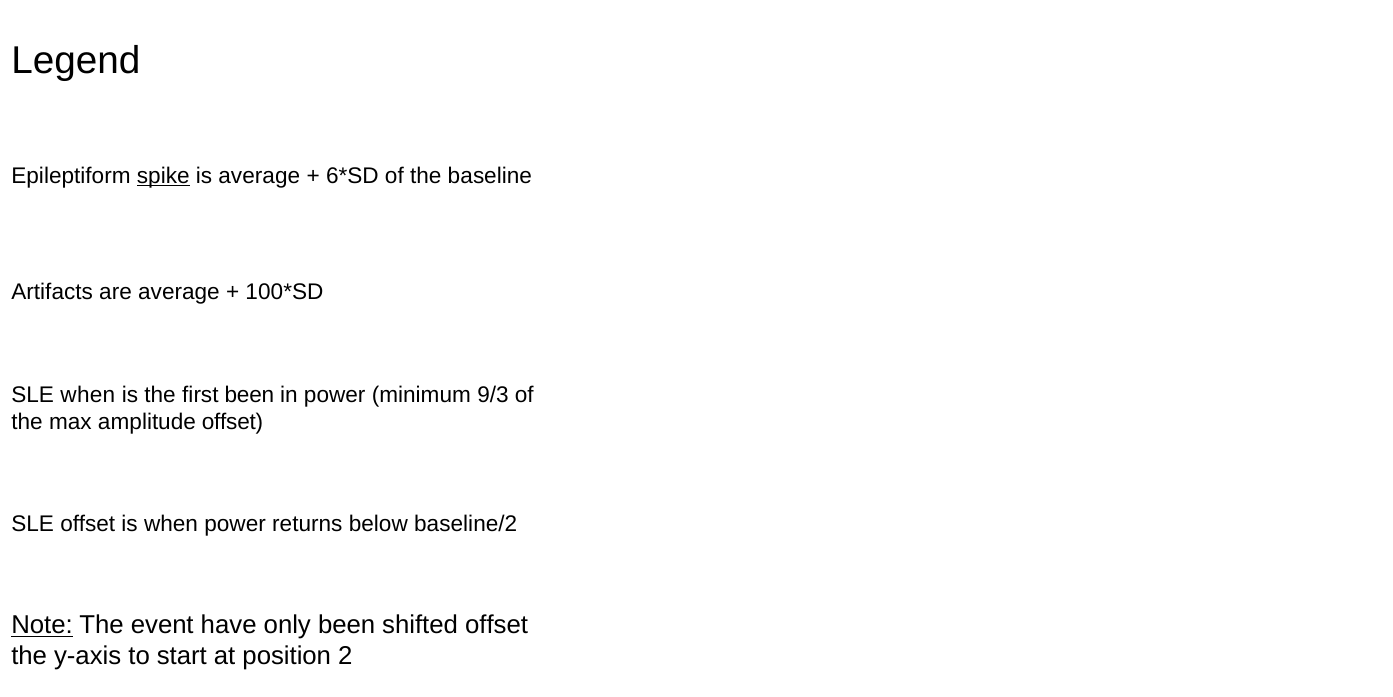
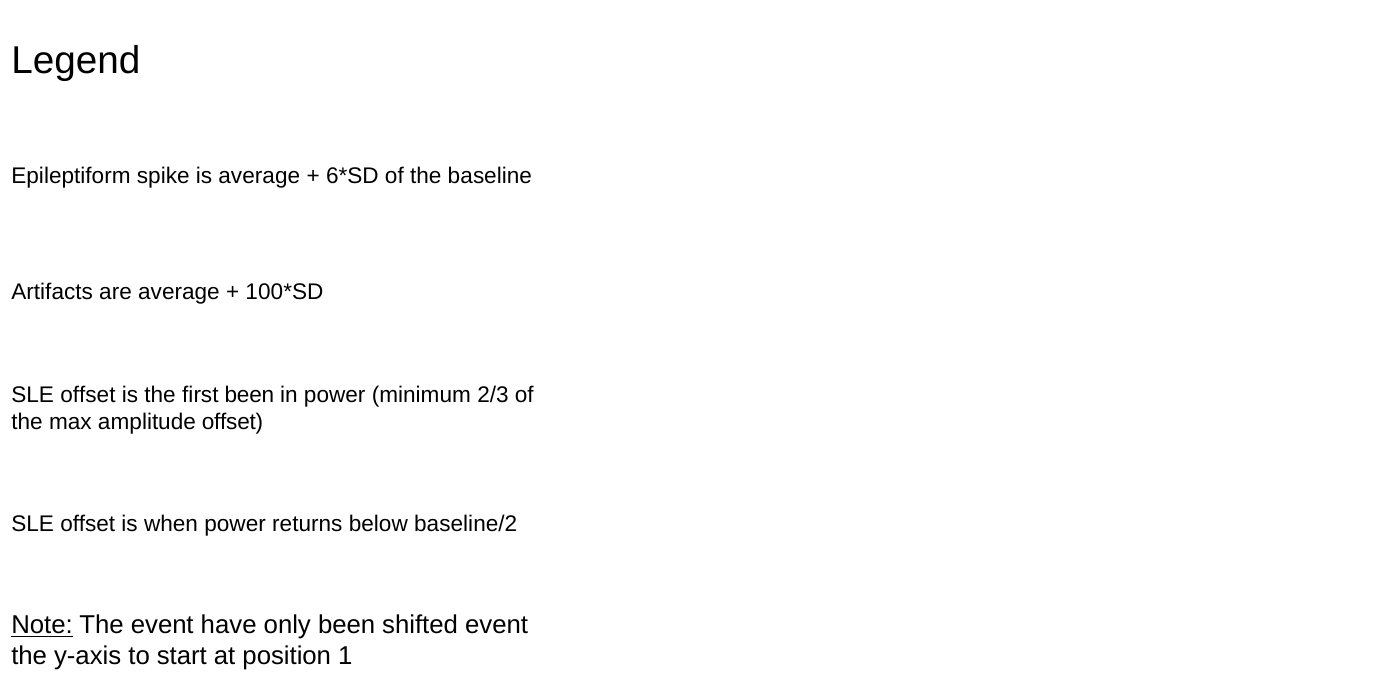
spike underline: present -> none
when at (88, 394): when -> offset
9/3: 9/3 -> 2/3
shifted offset: offset -> event
2: 2 -> 1
